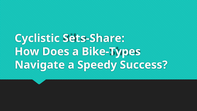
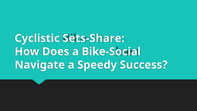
Bike-Types: Bike-Types -> Bike-Social
